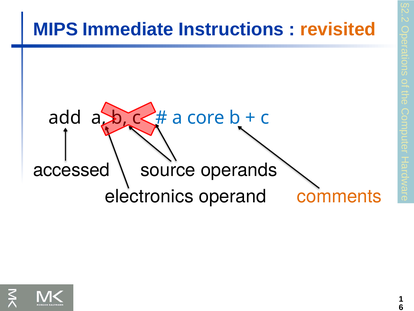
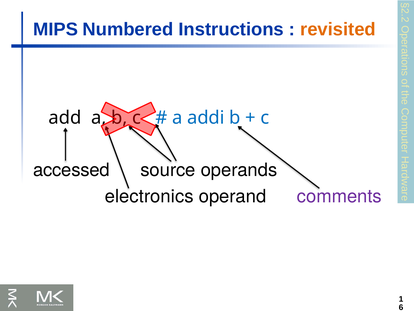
Immediate: Immediate -> Numbered
core: core -> addi
comments colour: orange -> purple
